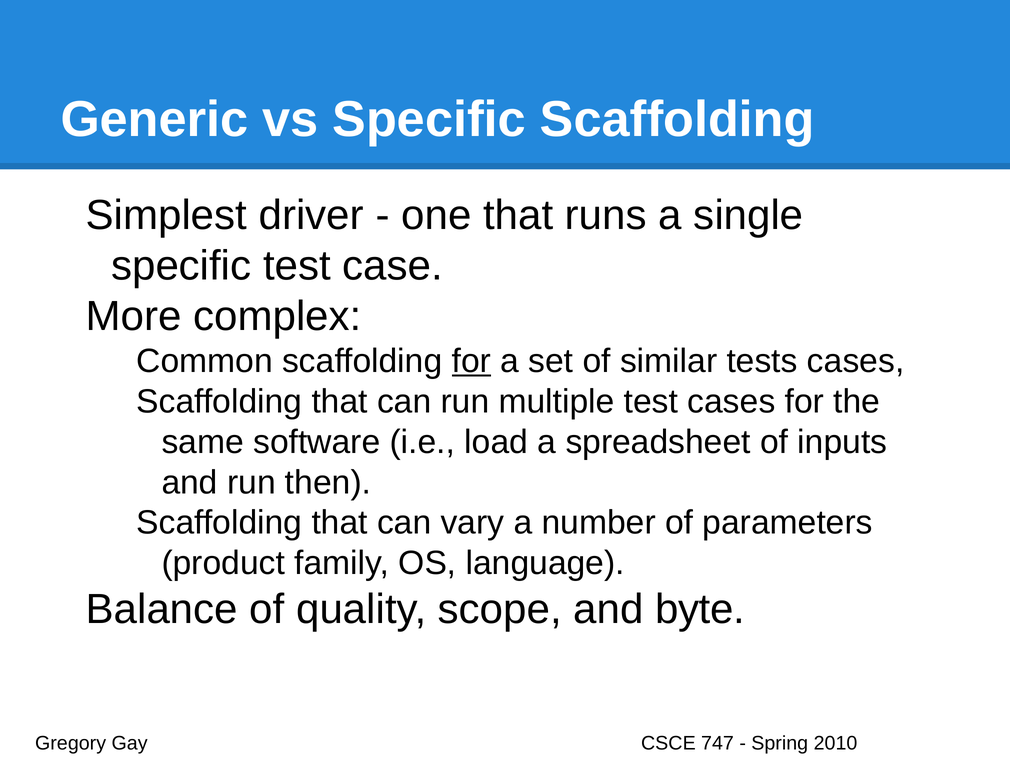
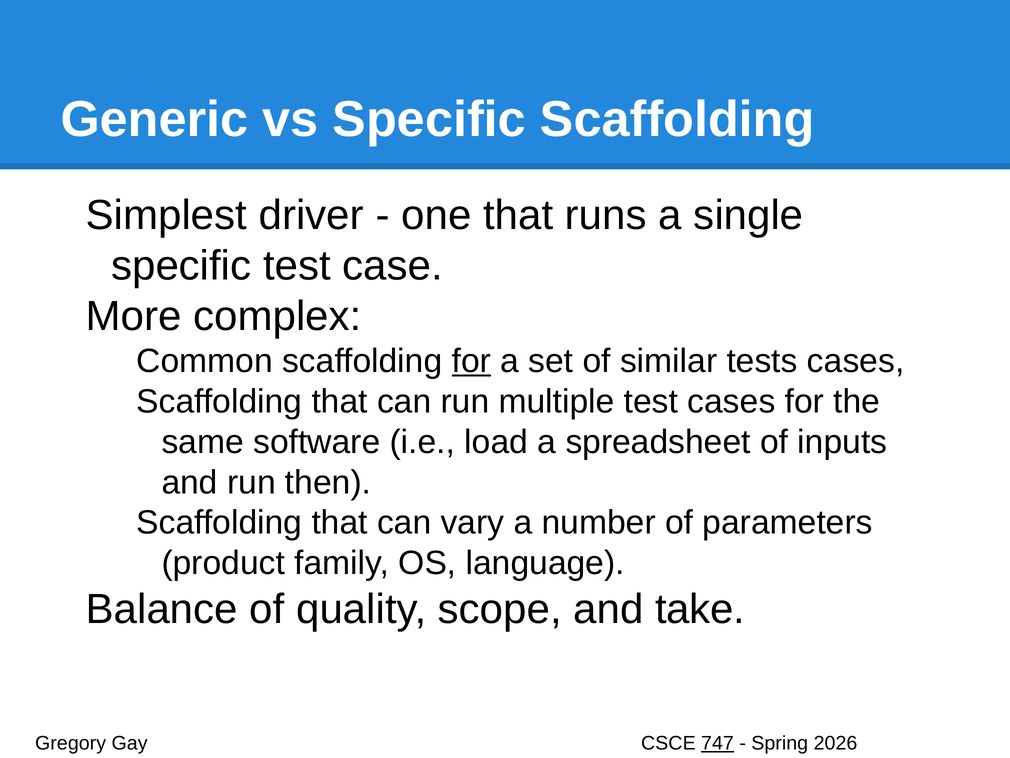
byte: byte -> take
747 underline: none -> present
2010: 2010 -> 2026
